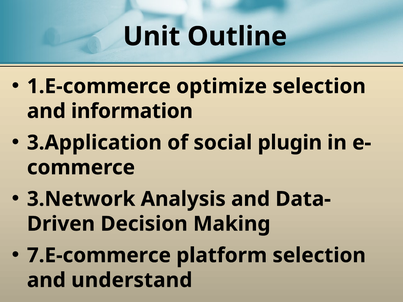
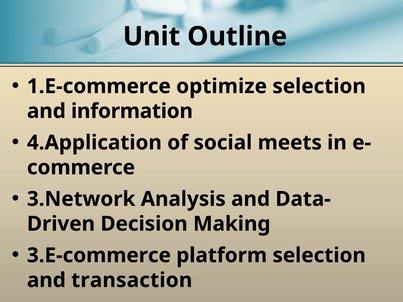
3.Application: 3.Application -> 4.Application
plugin: plugin -> meets
7.E-commerce: 7.E-commerce -> 3.E-commerce
understand: understand -> transaction
